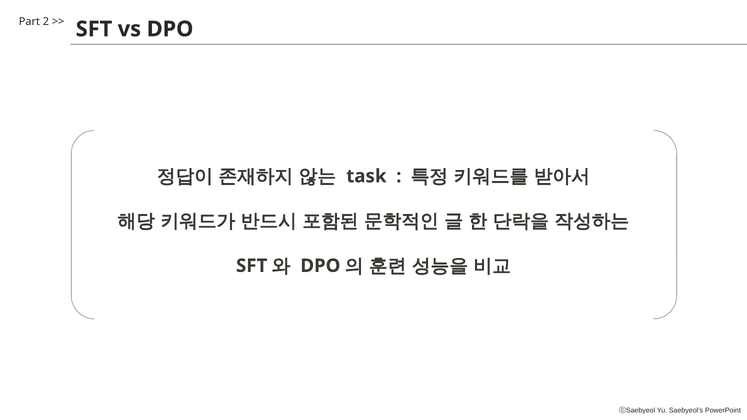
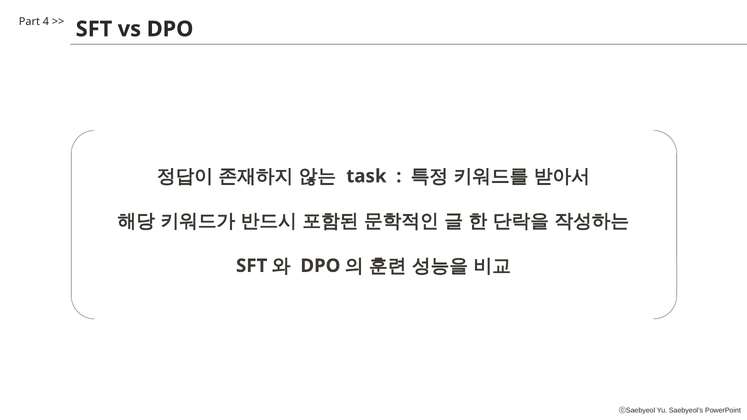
2: 2 -> 4
